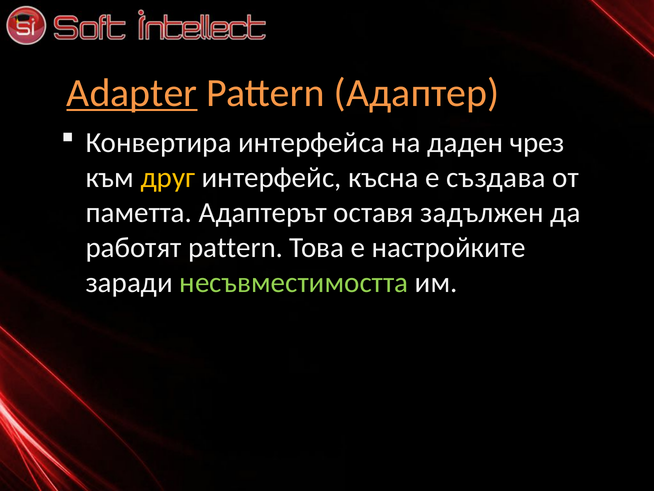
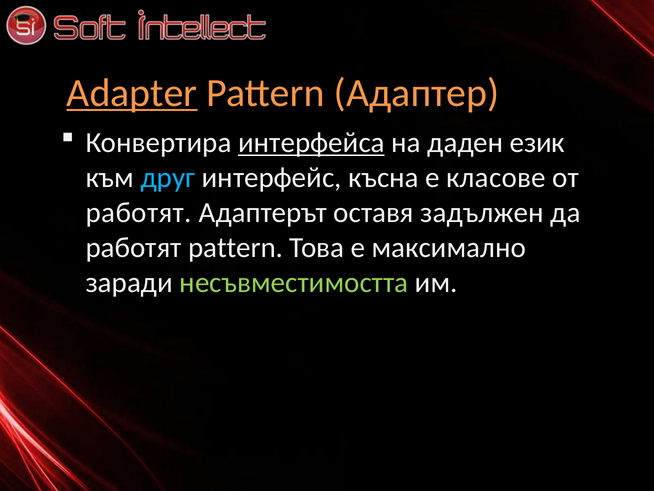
интерфейса underline: none -> present
чрез: чрез -> език
друг colour: yellow -> light blue
създава: създава -> класове
паметта at (139, 213): паметта -> работят
настройките: настройките -> максимално
